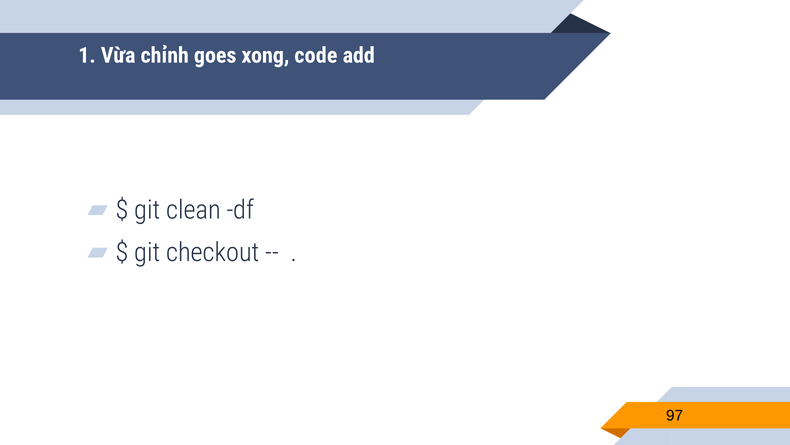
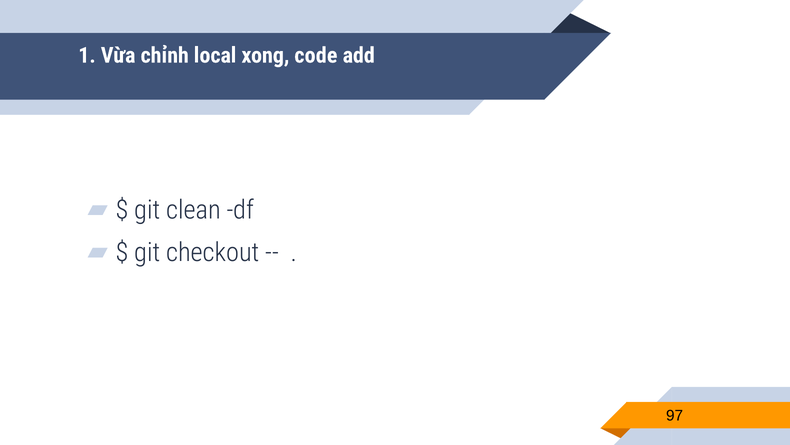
goes: goes -> local
